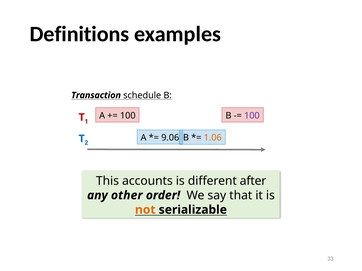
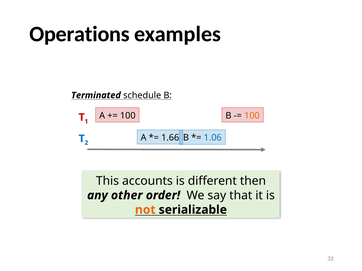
Definitions: Definitions -> Operations
Transaction: Transaction -> Terminated
100 at (252, 116) colour: purple -> orange
9.06: 9.06 -> 1.66
1.06 colour: orange -> blue
after: after -> then
